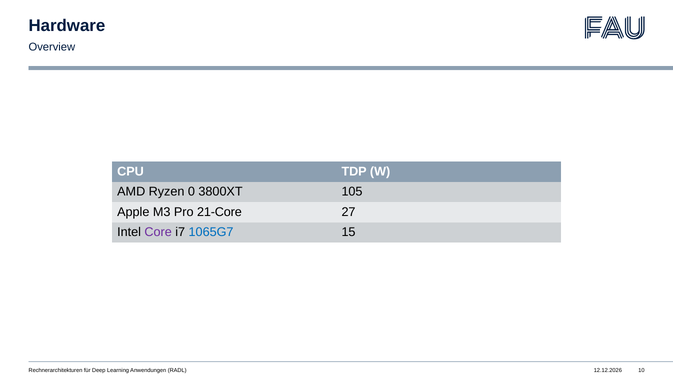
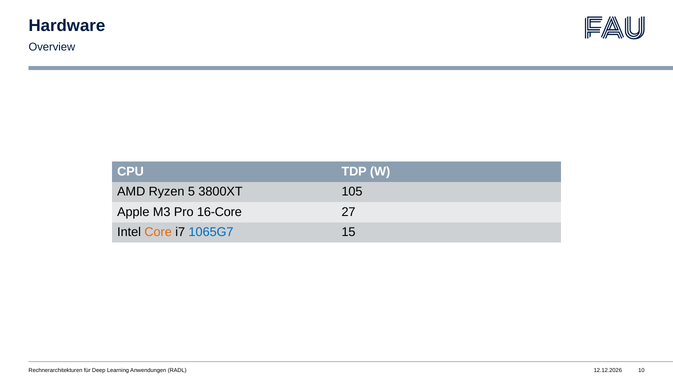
0: 0 -> 5
21-Core: 21-Core -> 16-Core
Core colour: purple -> orange
